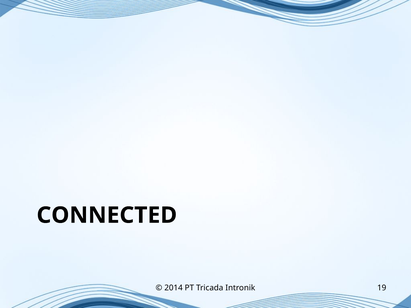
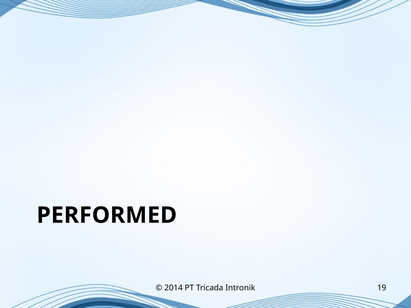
CONNECTED: CONNECTED -> PERFORMED
